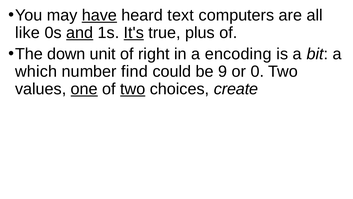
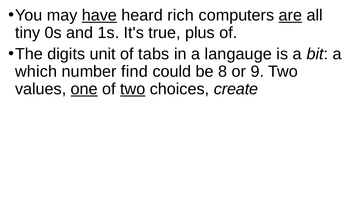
text: text -> rich
are underline: none -> present
like: like -> tiny
and underline: present -> none
It's underline: present -> none
down: down -> digits
right: right -> tabs
encoding: encoding -> langauge
9: 9 -> 8
0: 0 -> 9
